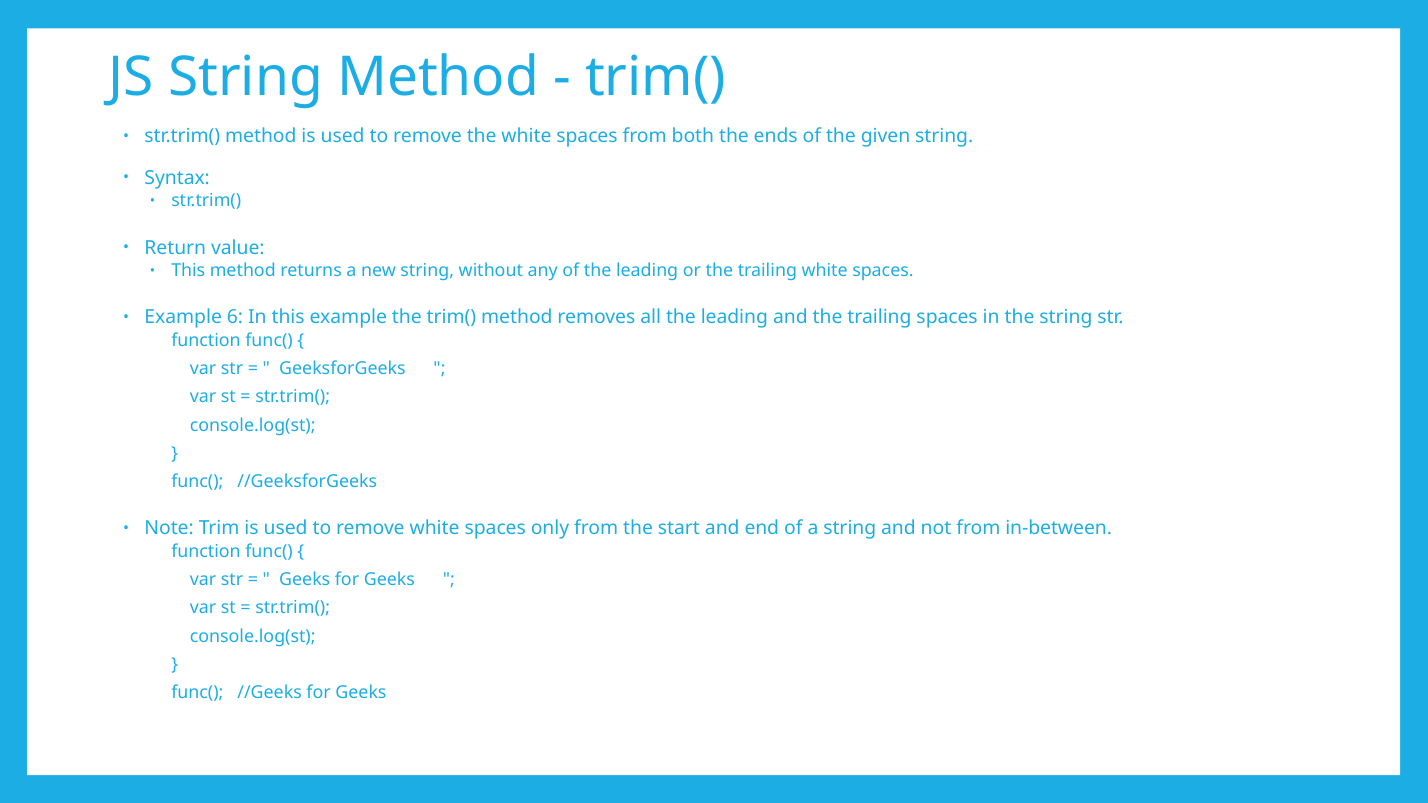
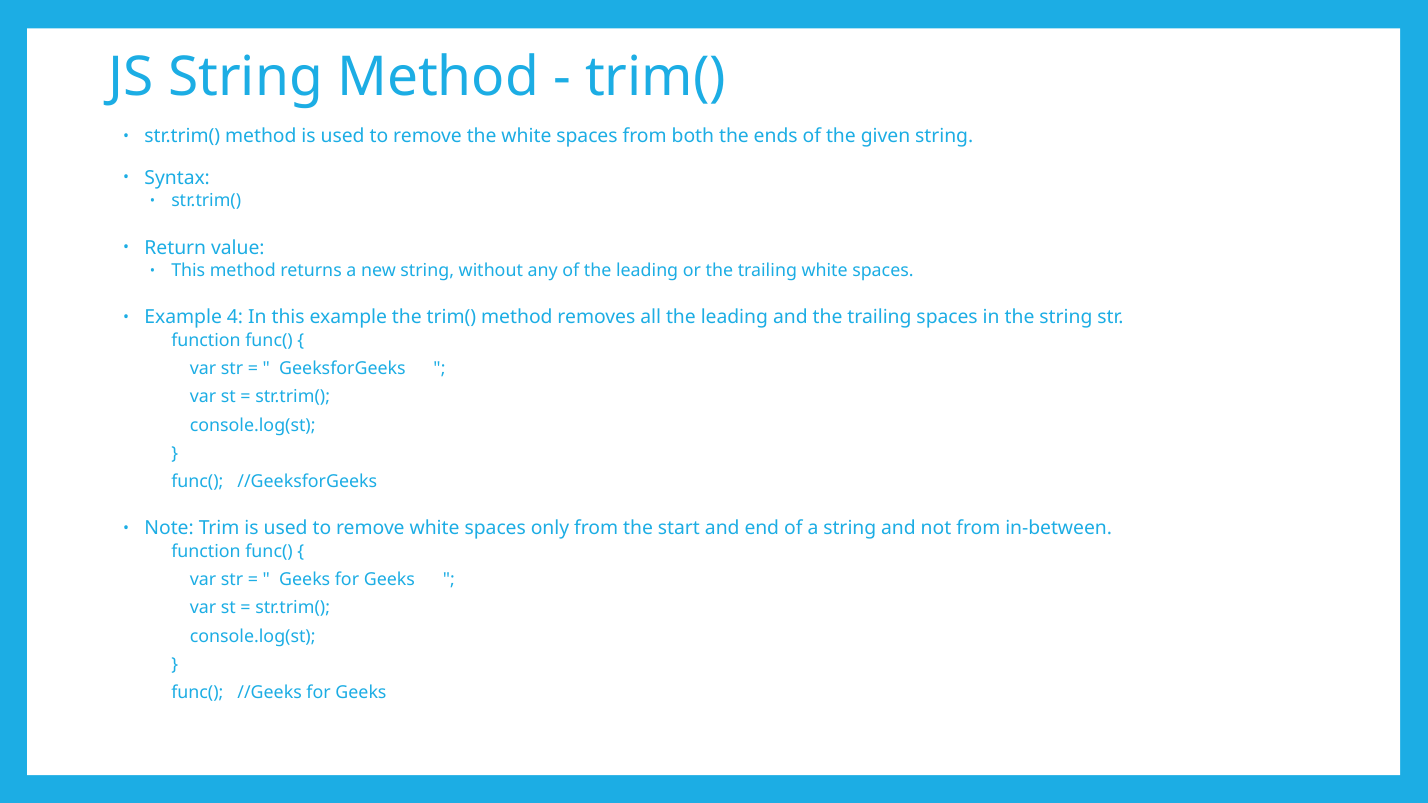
6: 6 -> 4
